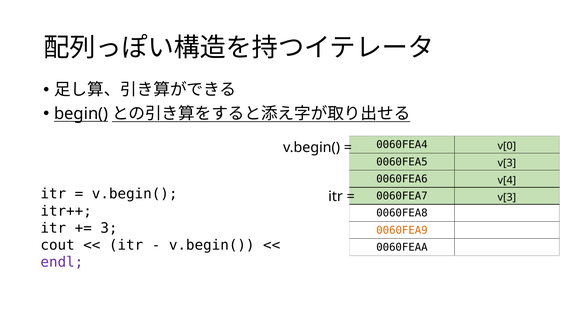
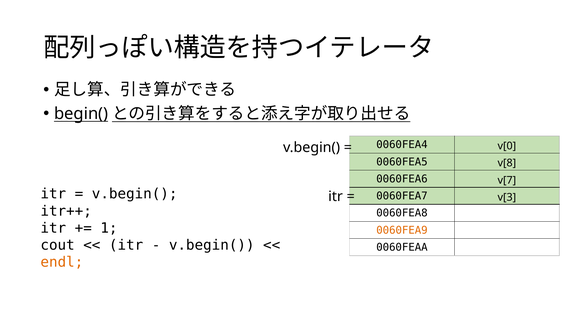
0060FEA5 v[3: v[3 -> v[8
v[4: v[4 -> v[7
3: 3 -> 1
endl colour: purple -> orange
